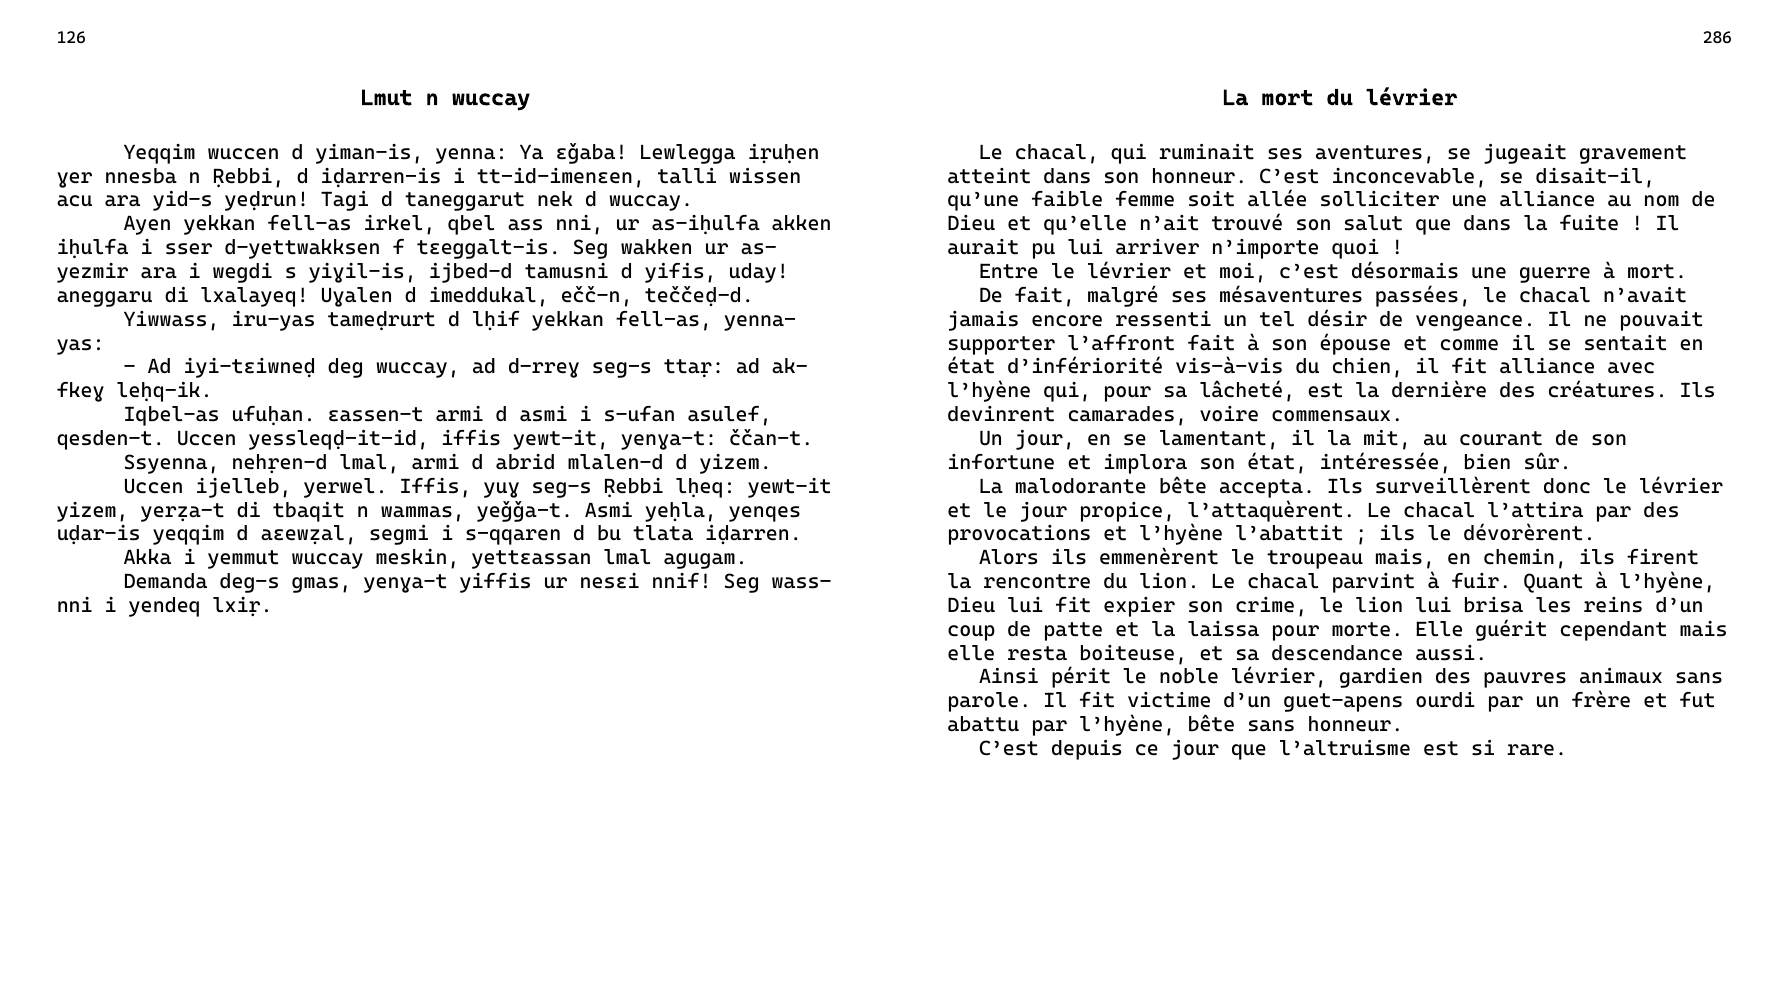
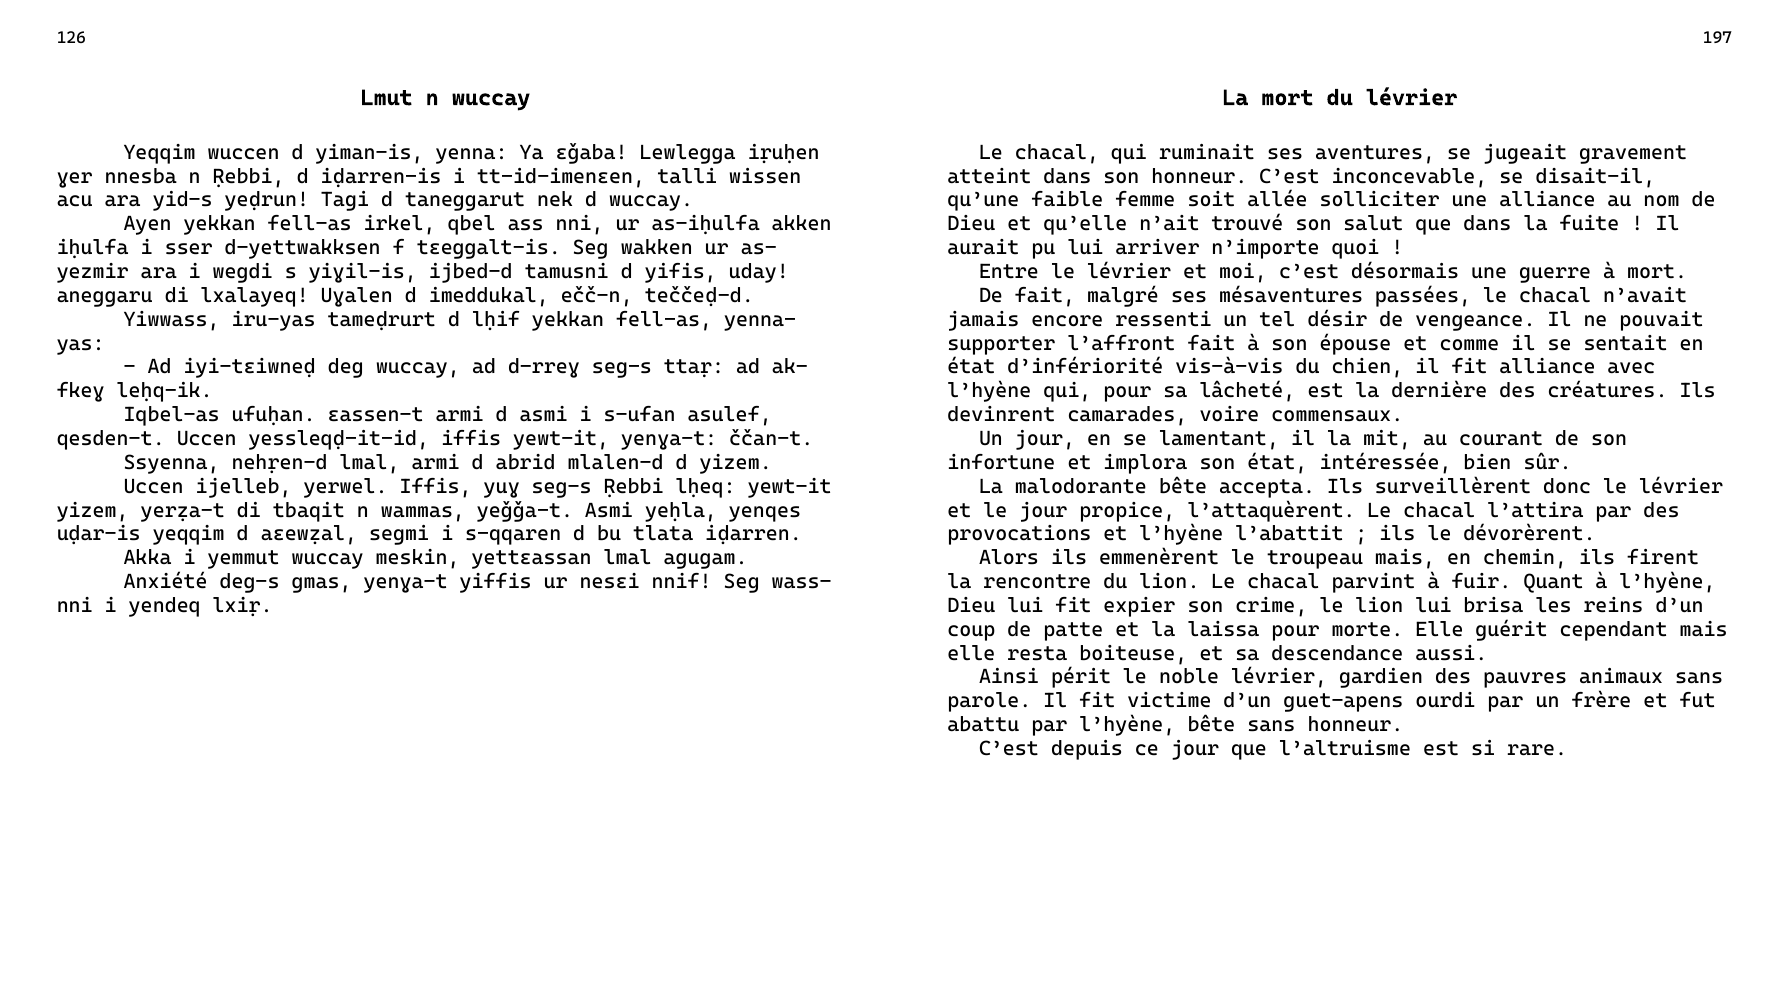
286: 286 -> 197
Demanda: Demanda -> Anxiété
